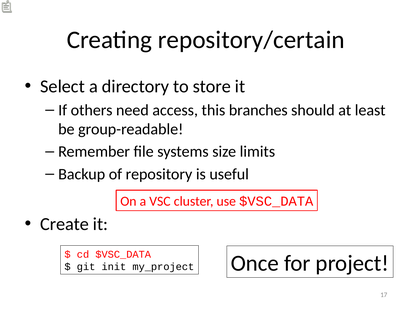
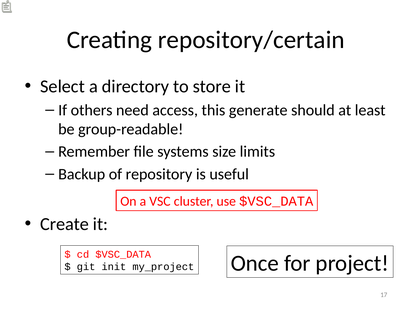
branches: branches -> generate
